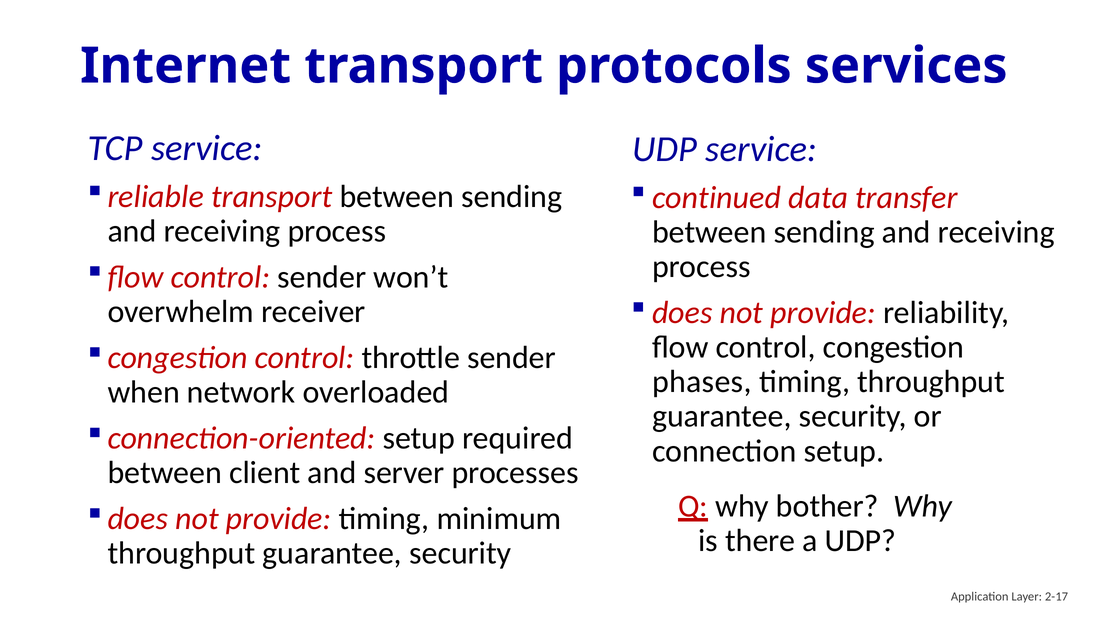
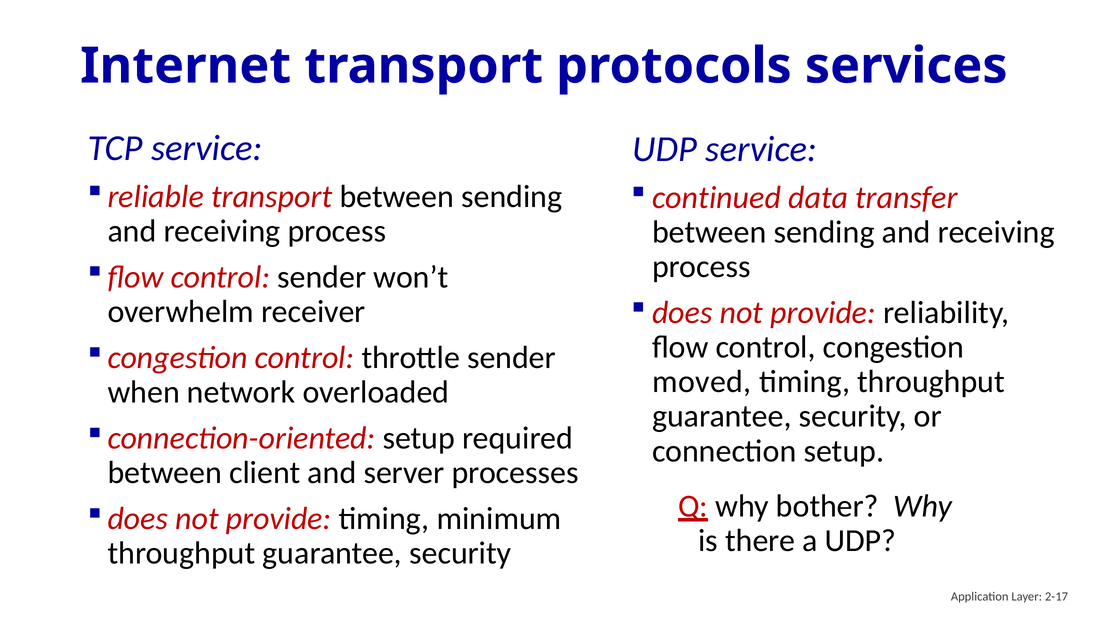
phases: phases -> moved
